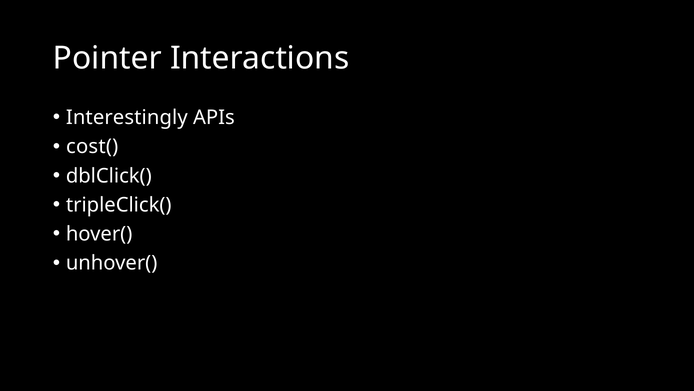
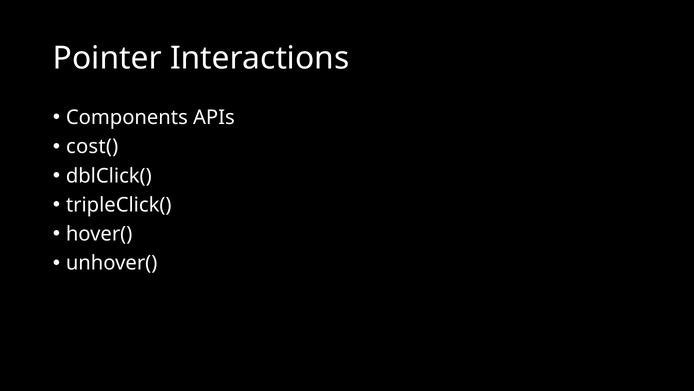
Interestingly: Interestingly -> Components
